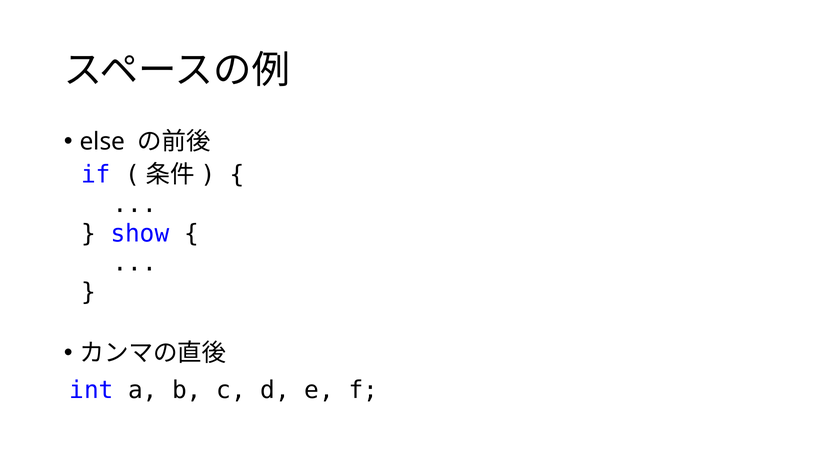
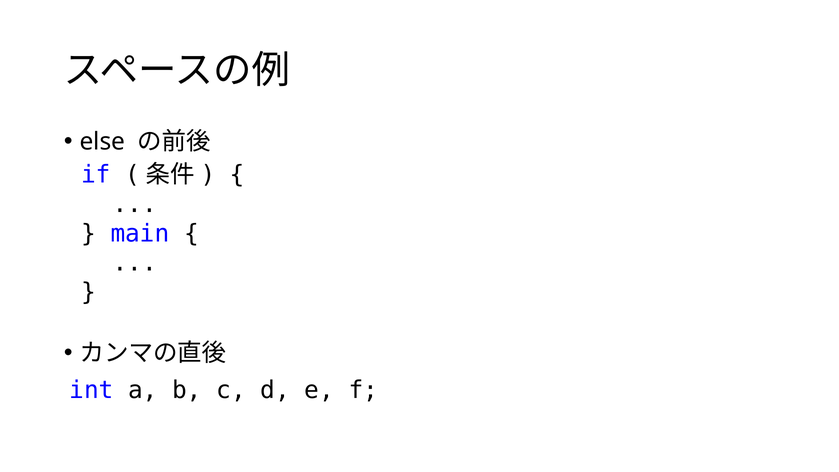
show: show -> main
